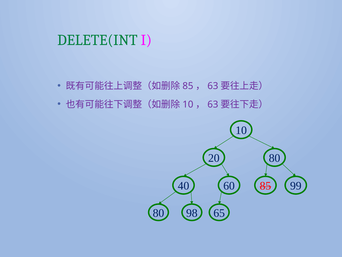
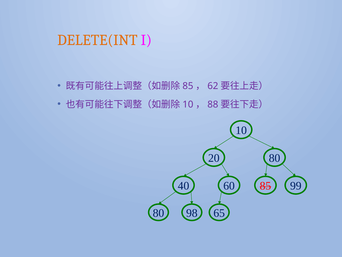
DELETE(INT colour: green -> orange
63 at (213, 86): 63 -> 62
63 at (213, 104): 63 -> 88
